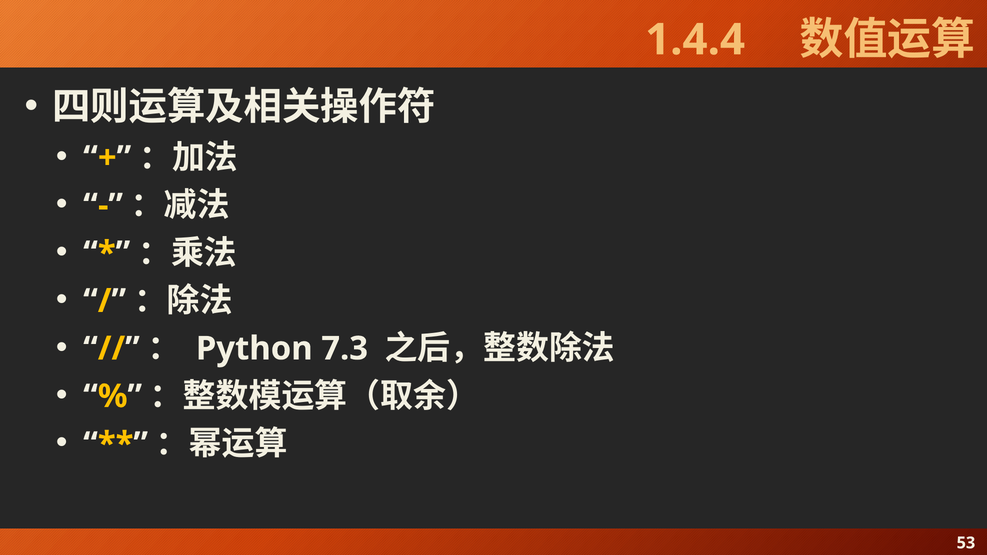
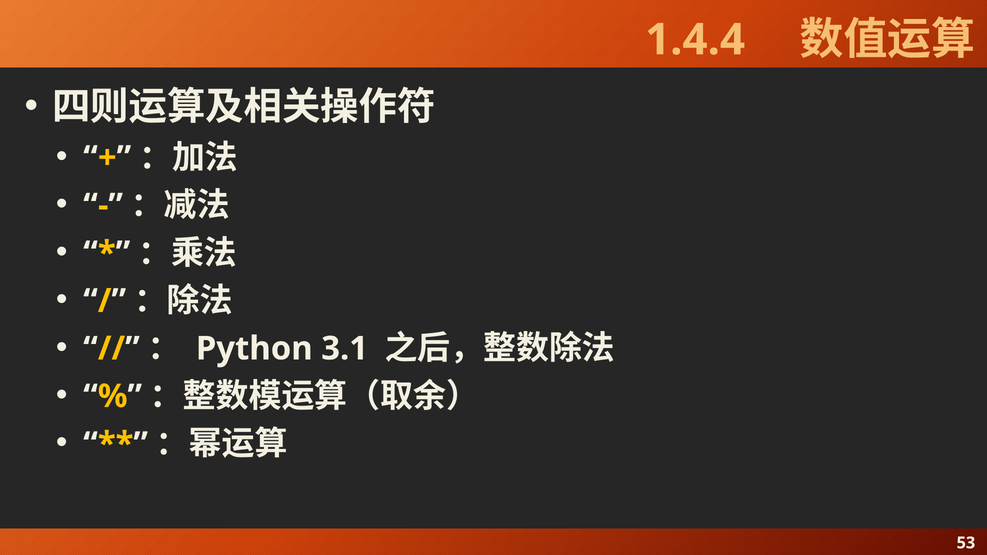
7.3: 7.3 -> 3.1
